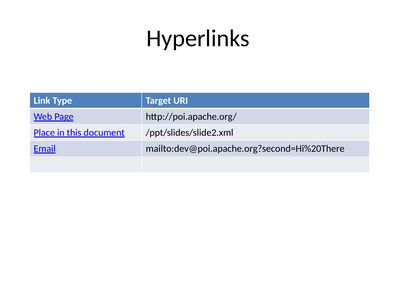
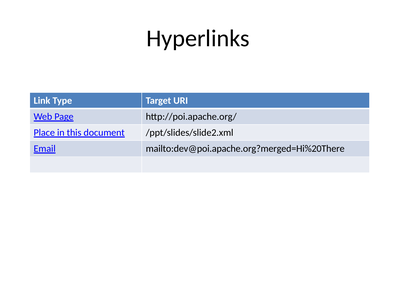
mailto:dev@poi.apache.org?second=Hi%20There: mailto:dev@poi.apache.org?second=Hi%20There -> mailto:dev@poi.apache.org?merged=Hi%20There
